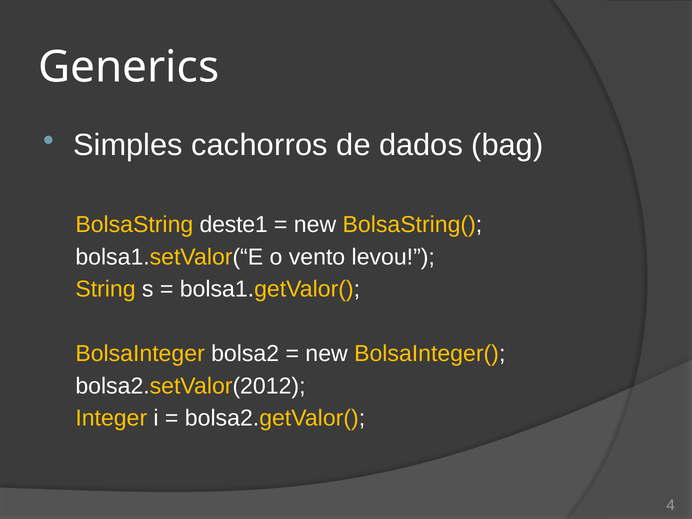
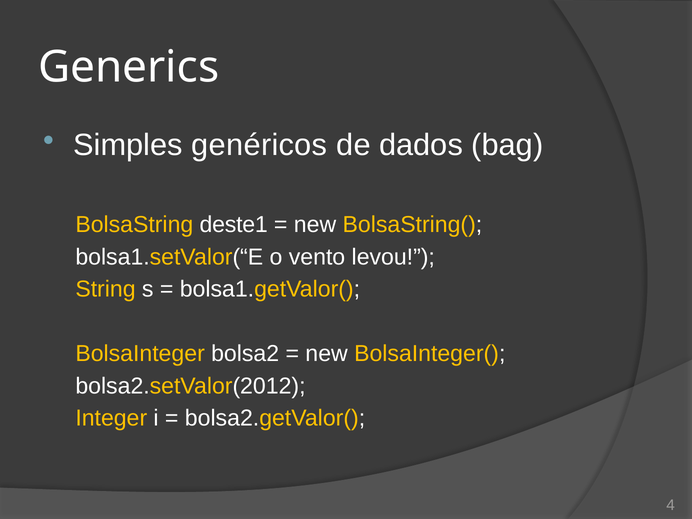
cachorros: cachorros -> genéricos
